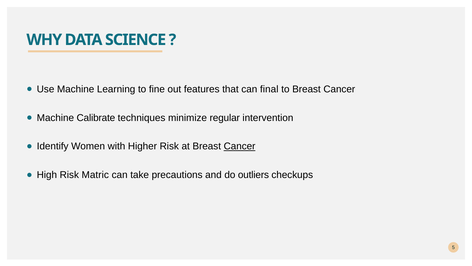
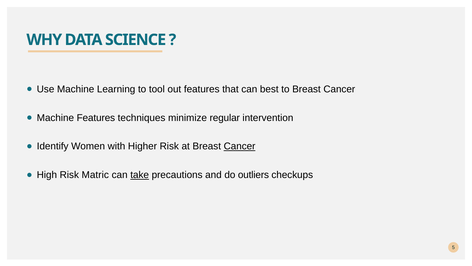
fine: fine -> tool
final: final -> best
Machine Calibrate: Calibrate -> Features
take underline: none -> present
